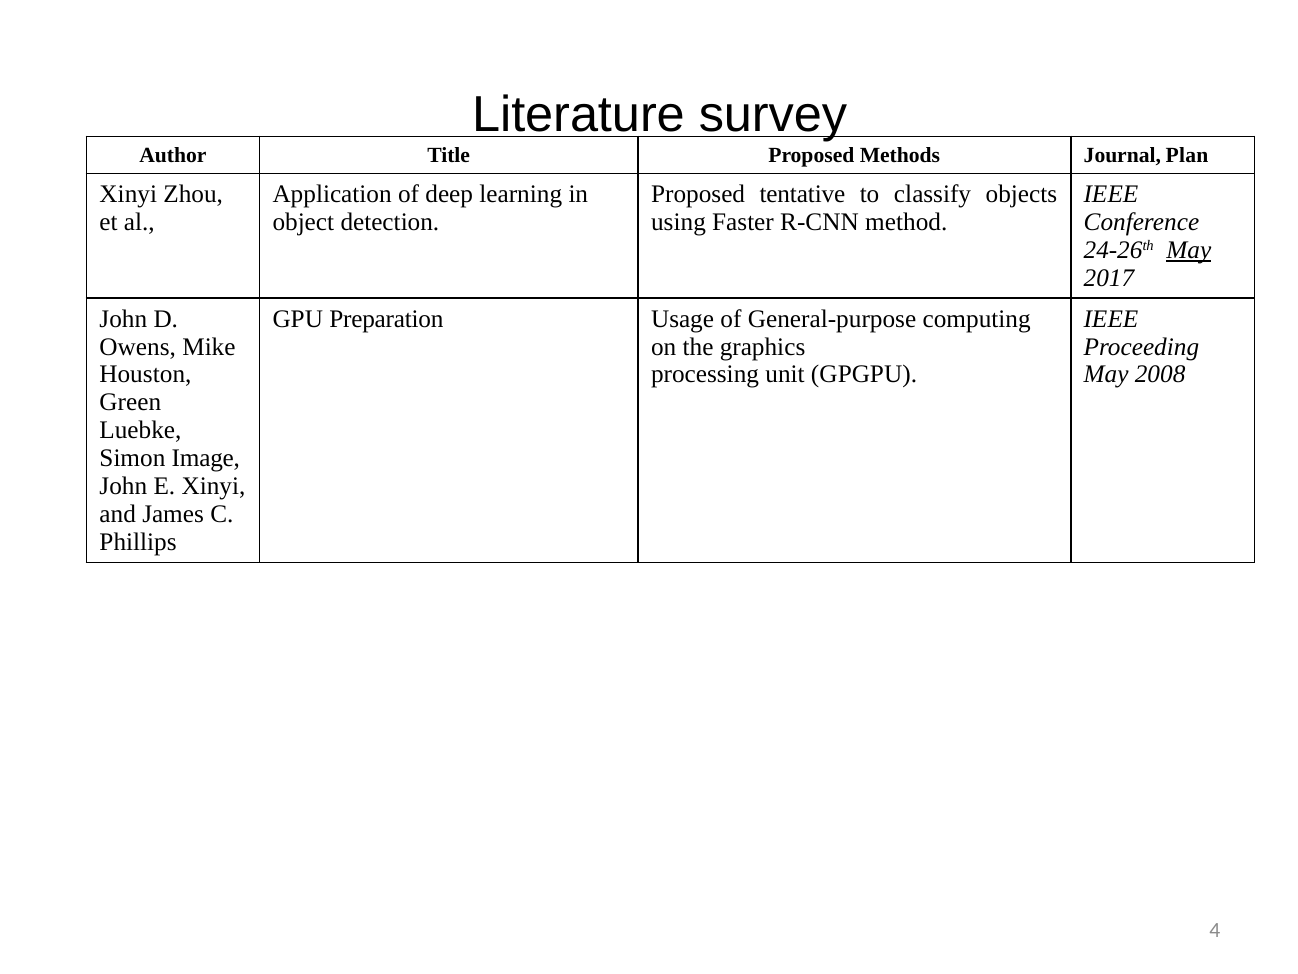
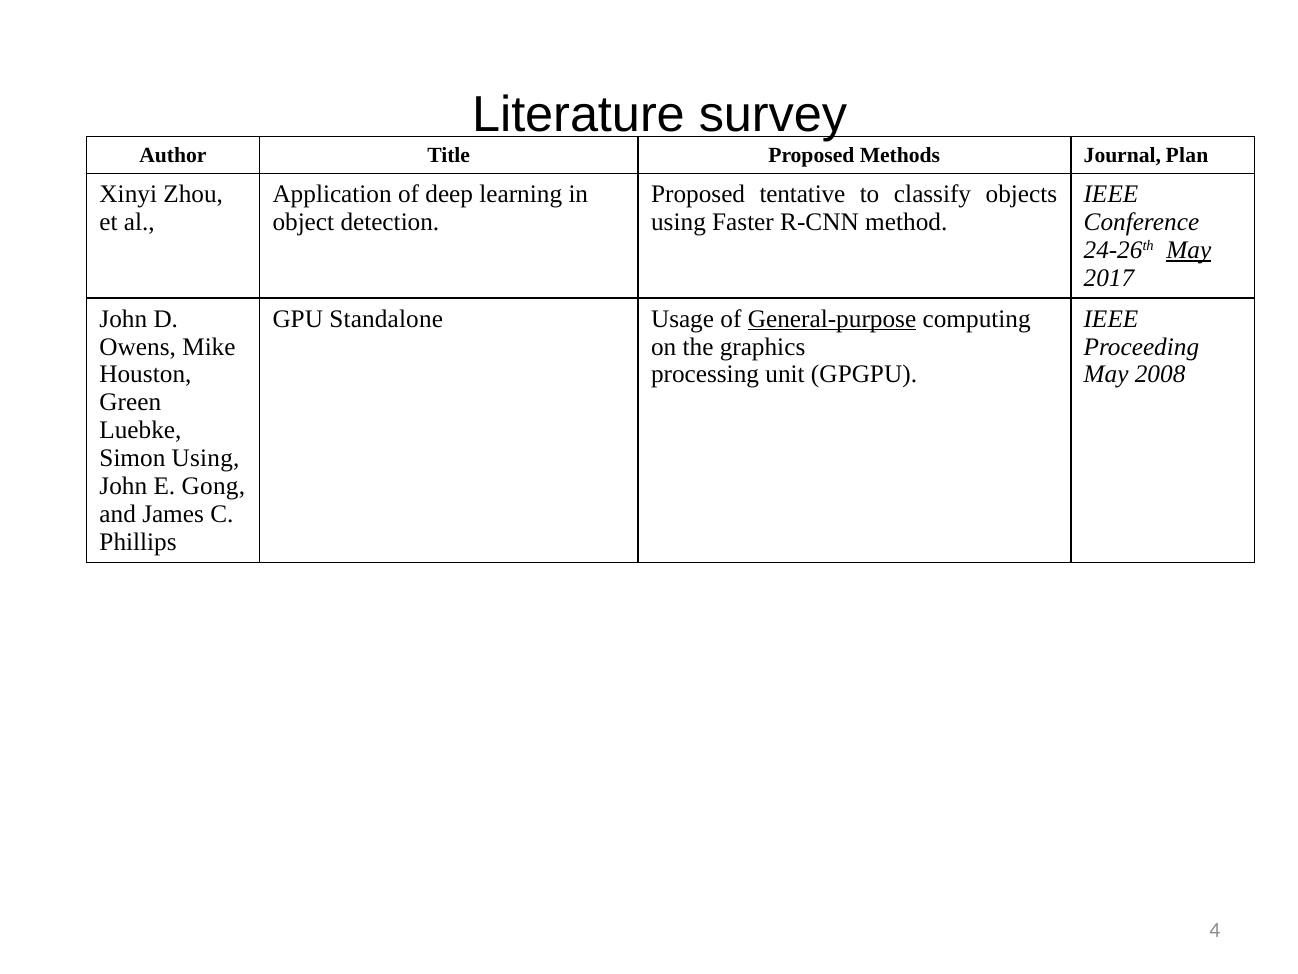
Preparation: Preparation -> Standalone
General-purpose underline: none -> present
Simon Image: Image -> Using
E Xinyi: Xinyi -> Gong
